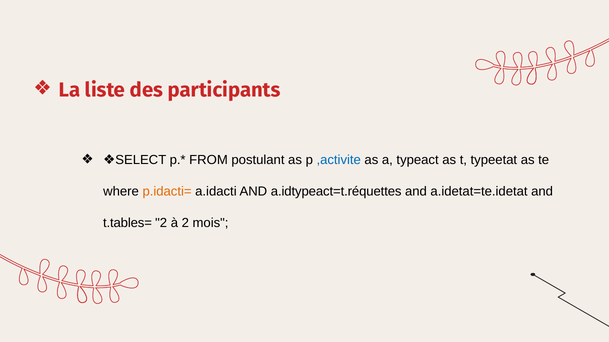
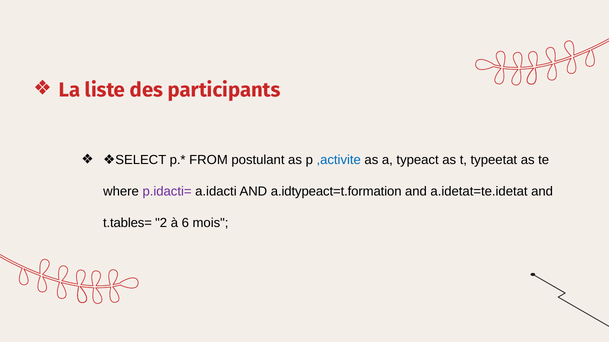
p.idacti= colour: orange -> purple
a.idtypeact=t.réquettes: a.idtypeact=t.réquettes -> a.idtypeact=t.formation
à 2: 2 -> 6
